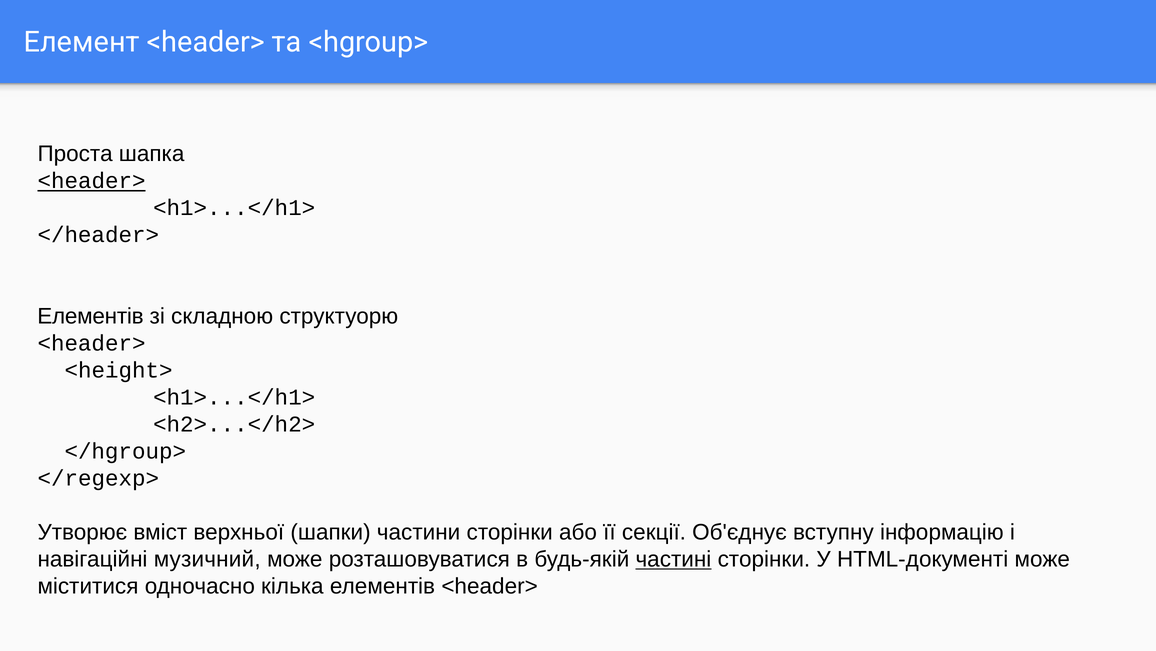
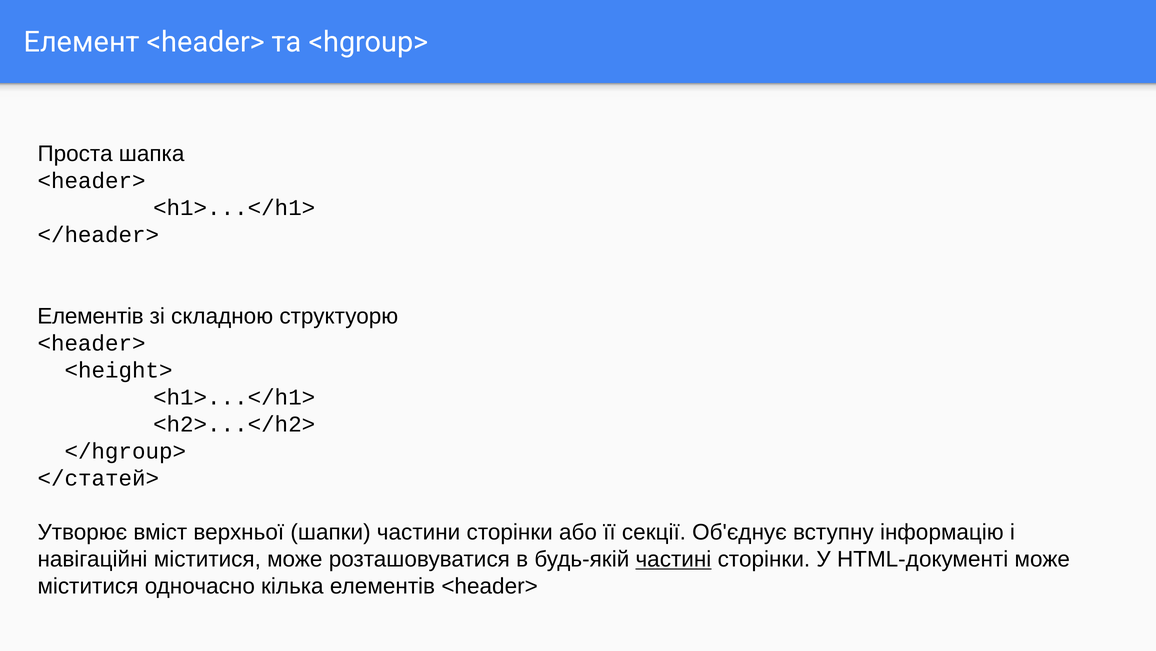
<header> at (92, 181) underline: present -> none
</regexp>: </regexp> -> </статей>
навігаційні музичний: музичний -> міститися
